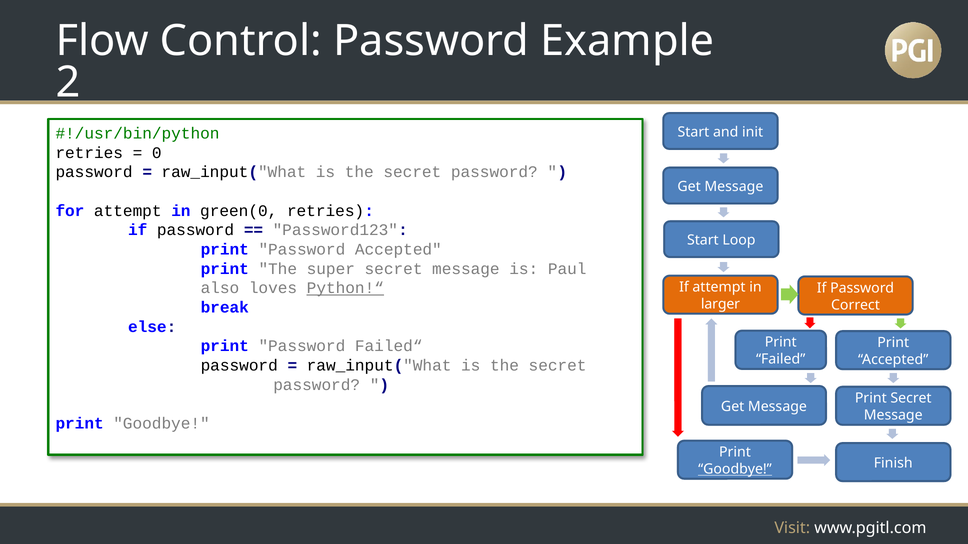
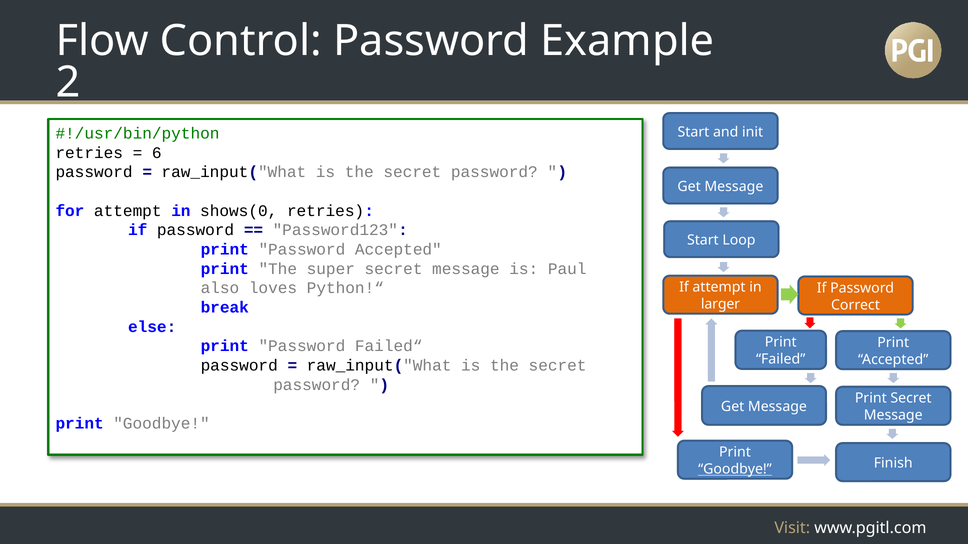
0: 0 -> 6
green(0: green(0 -> shows(0
Python!“ underline: present -> none
